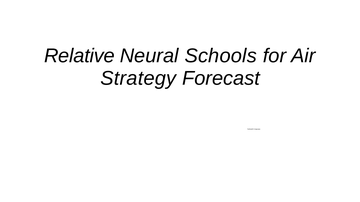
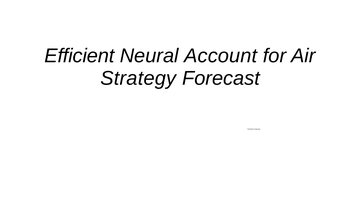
Relative: Relative -> Efficient
Schools: Schools -> Account
